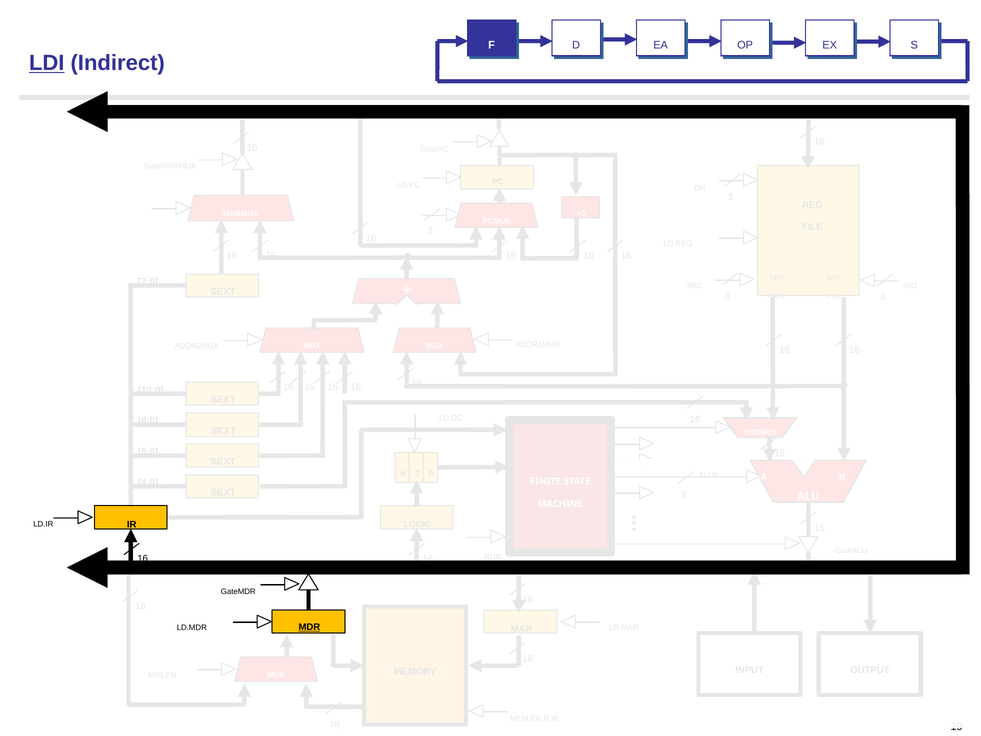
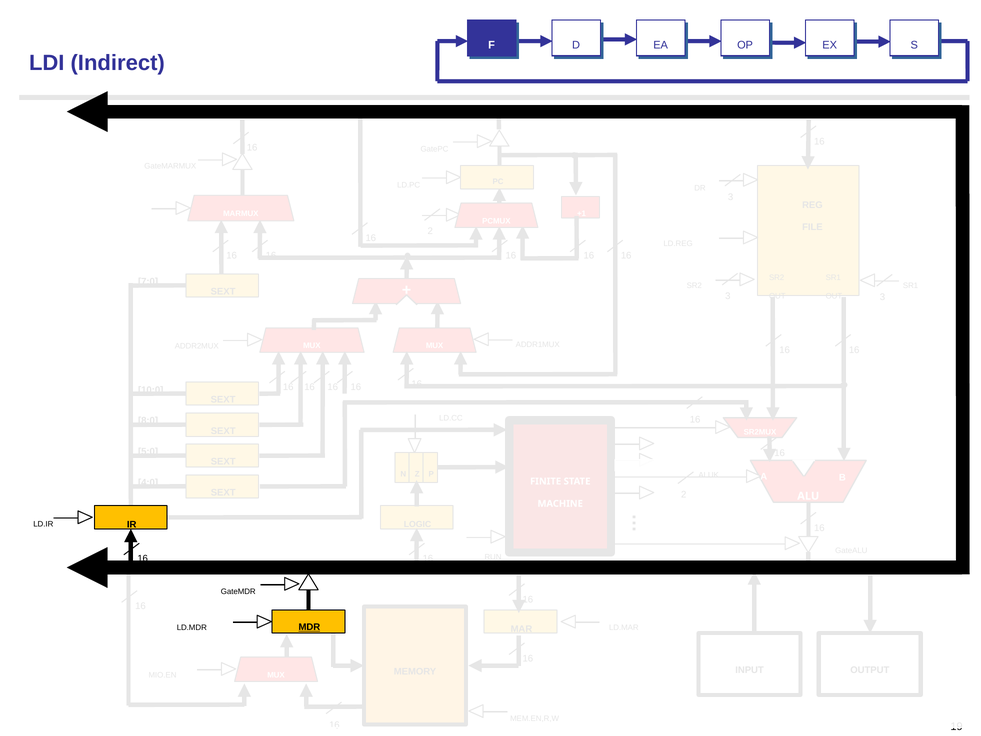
LDI underline: present -> none
